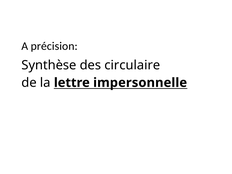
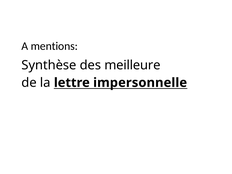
précision: précision -> mentions
circulaire: circulaire -> meilleure
